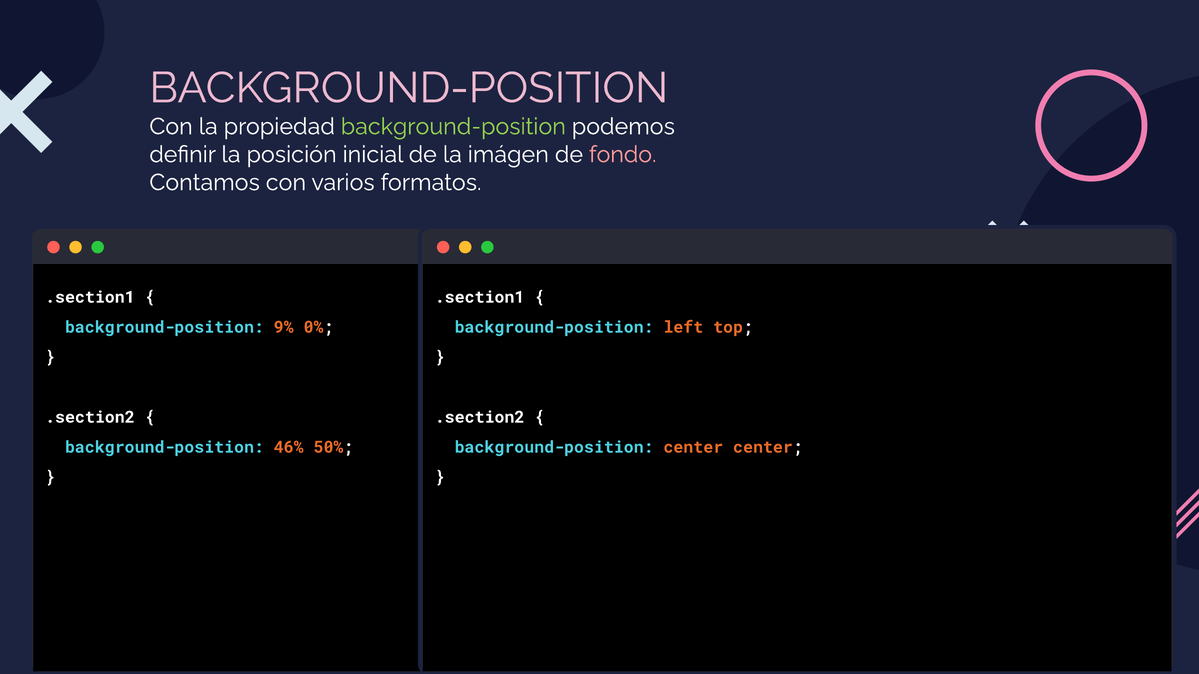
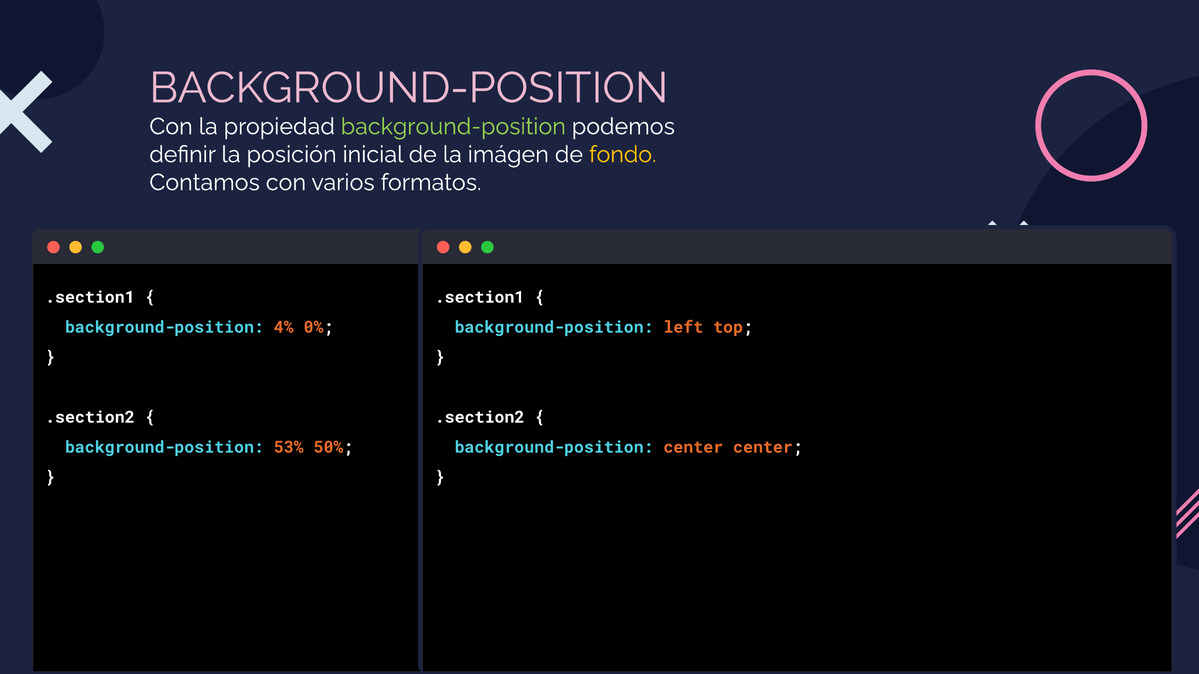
fondo colour: pink -> yellow
9%: 9% -> 4%
46%: 46% -> 53%
